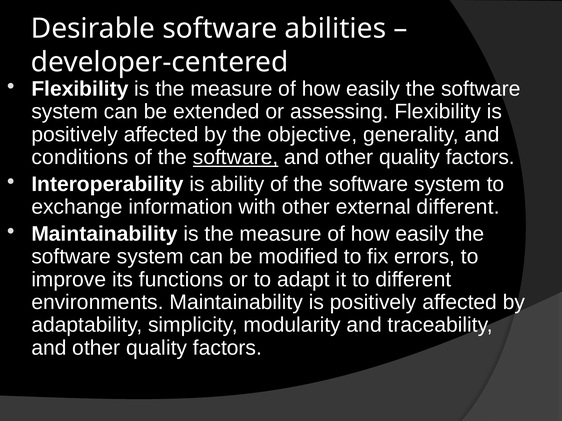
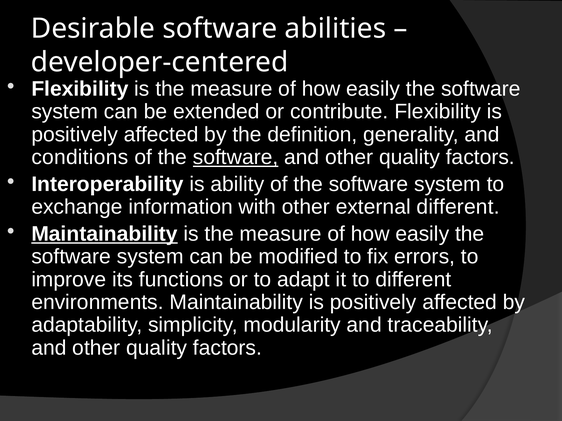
assessing: assessing -> contribute
objective: objective -> definition
Maintainability at (104, 234) underline: none -> present
